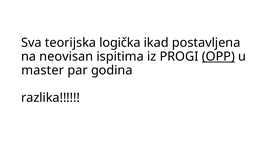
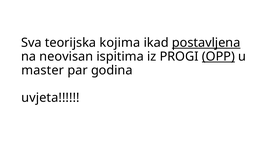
logička: logička -> kojima
postavljena underline: none -> present
razlika: razlika -> uvjeta
